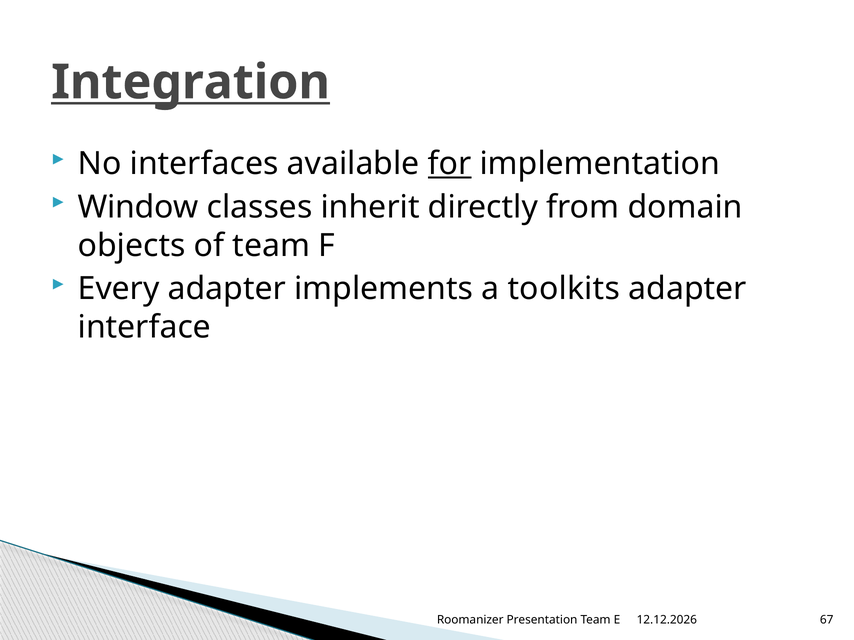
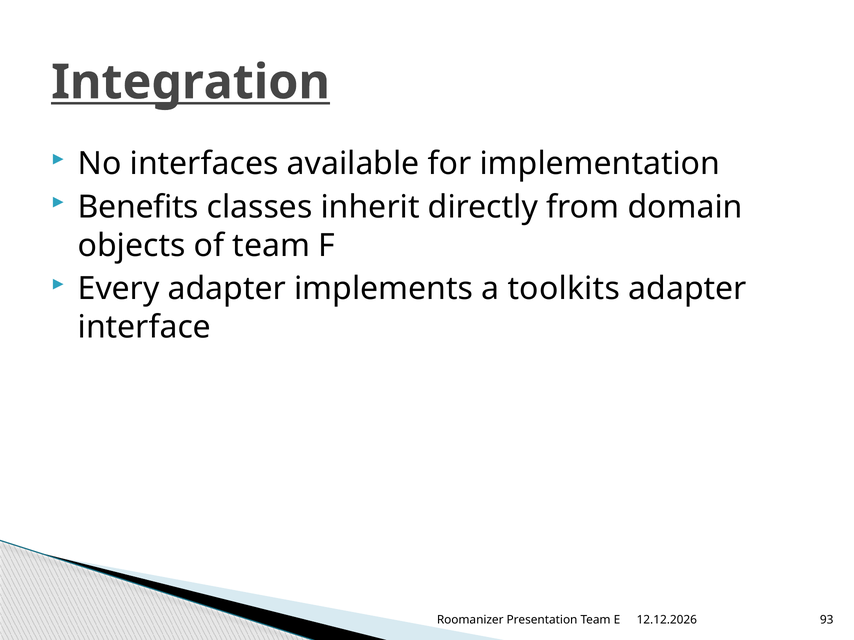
for underline: present -> none
Window: Window -> Benefits
67: 67 -> 93
